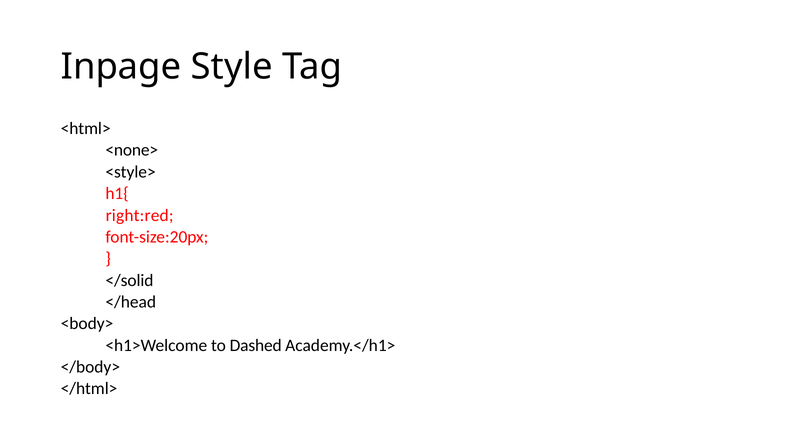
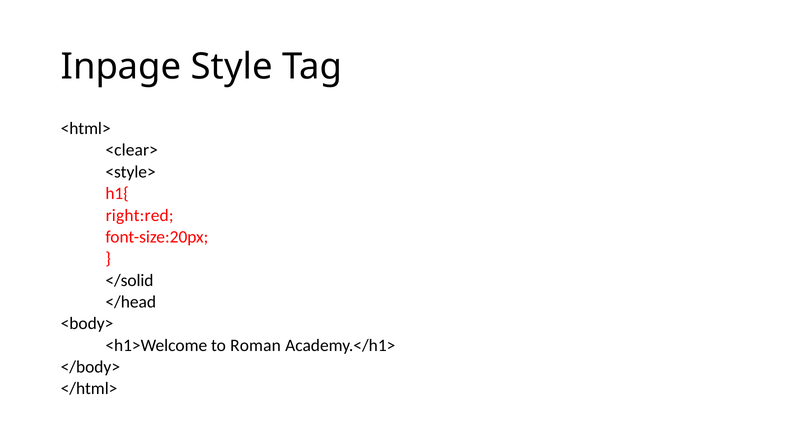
<none>: <none> -> <clear>
Dashed: Dashed -> Roman
